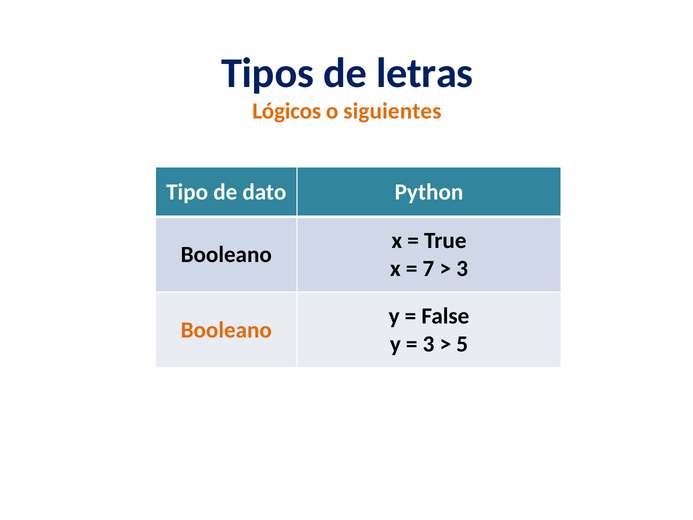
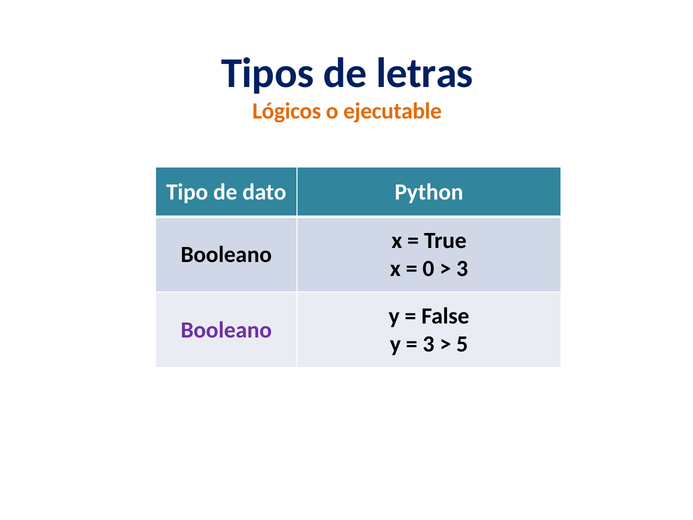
siguientes: siguientes -> ejecutable
7: 7 -> 0
Booleano at (226, 330) colour: orange -> purple
